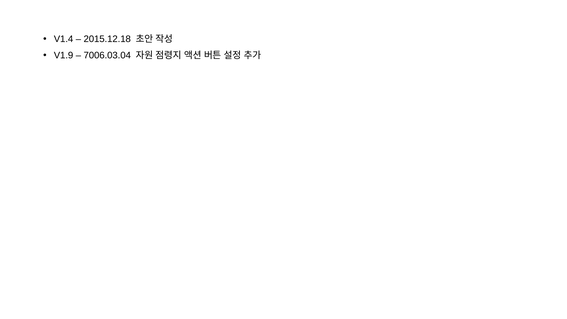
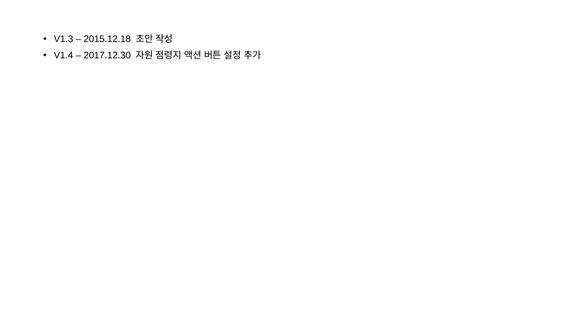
V1.4: V1.4 -> V1.3
V1.9: V1.9 -> V1.4
7006.03.04: 7006.03.04 -> 2017.12.30
